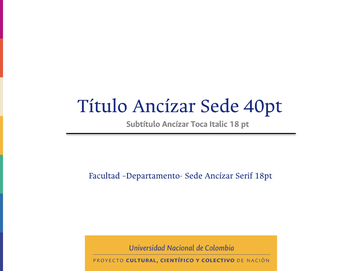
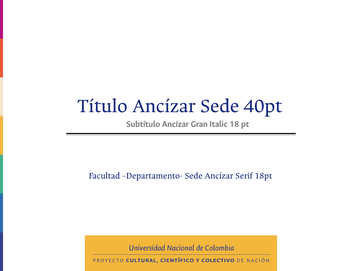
Toca: Toca -> Gran
